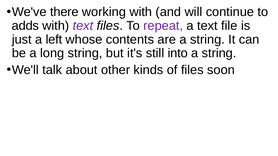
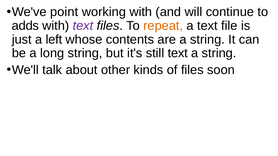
there: there -> point
repeat colour: purple -> orange
still into: into -> text
